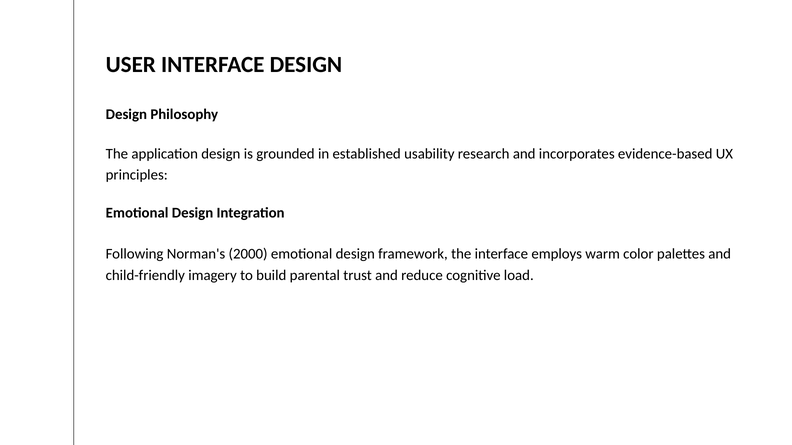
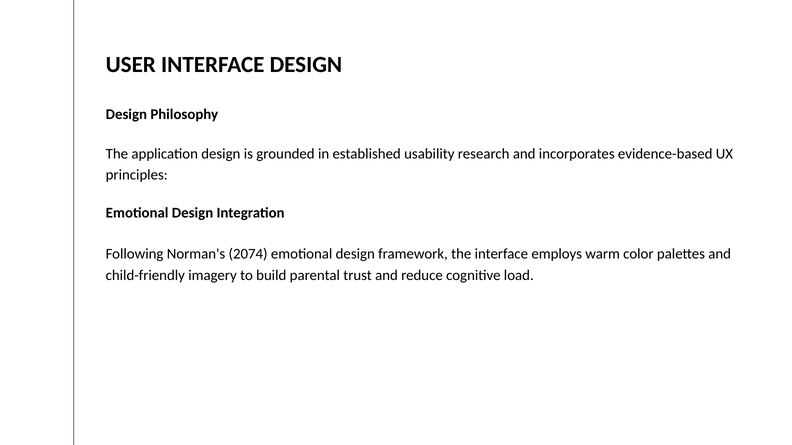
2000: 2000 -> 2074
